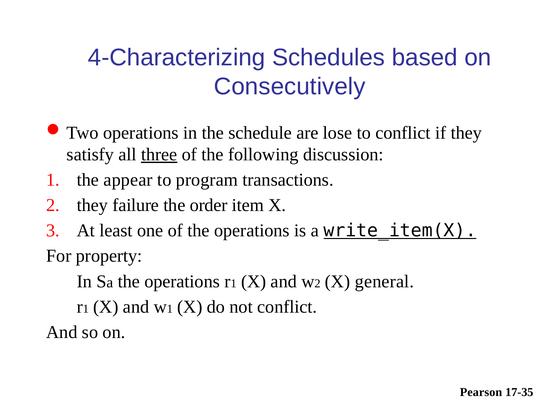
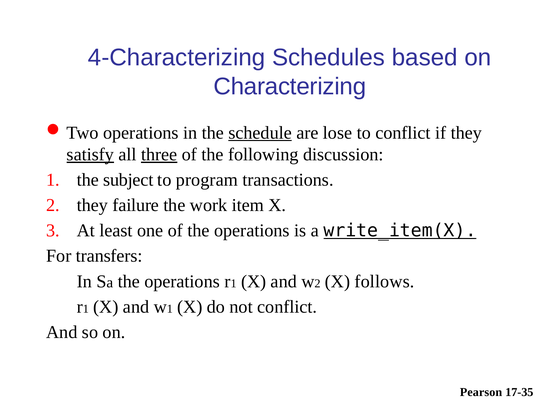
Consecutively: Consecutively -> Characterizing
schedule underline: none -> present
satisfy underline: none -> present
appear: appear -> subject
order: order -> work
property: property -> transfers
general: general -> follows
